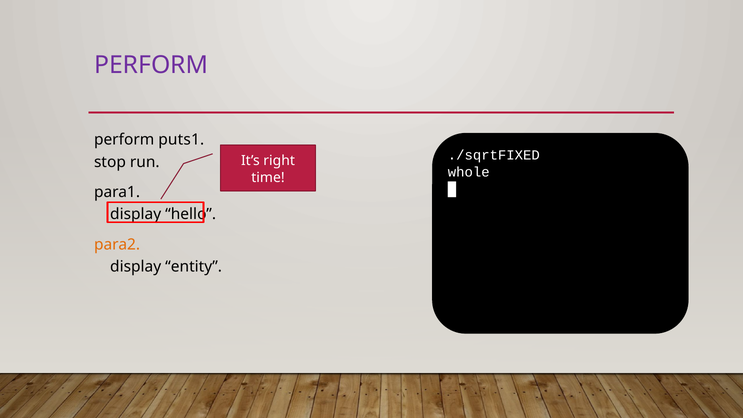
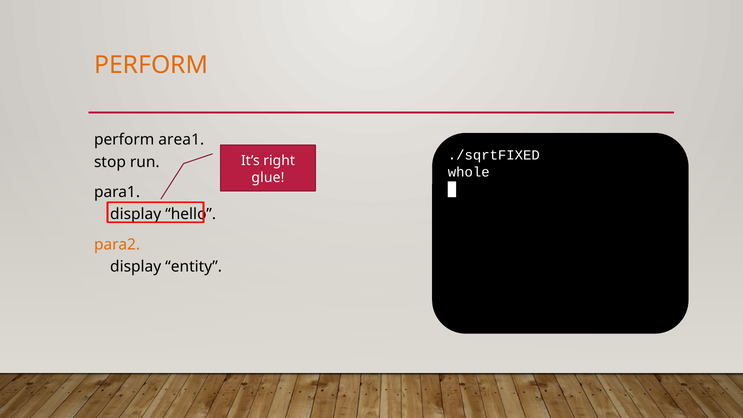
PERFORM at (151, 65) colour: purple -> orange
puts1: puts1 -> area1
time: time -> glue
